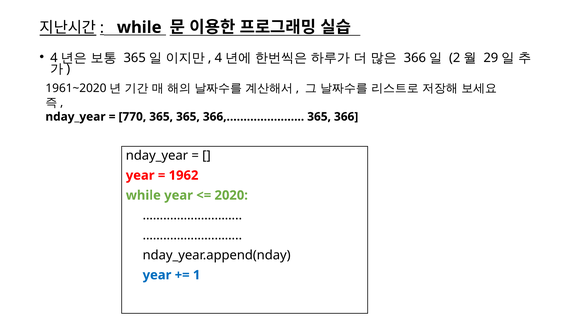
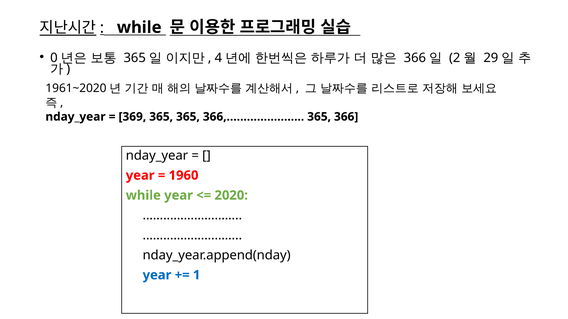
4 at (54, 58): 4 -> 0
770: 770 -> 369
1962: 1962 -> 1960
